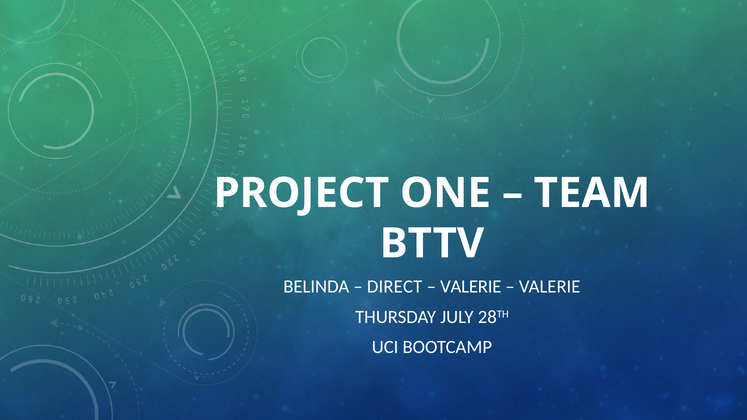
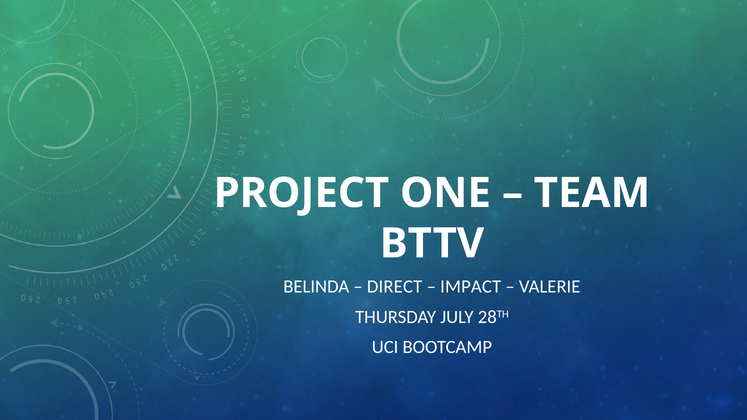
VALERIE at (471, 287): VALERIE -> IMPACT
